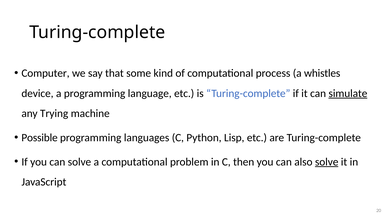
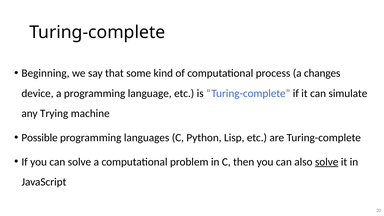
Computer: Computer -> Beginning
whistles: whistles -> changes
simulate underline: present -> none
